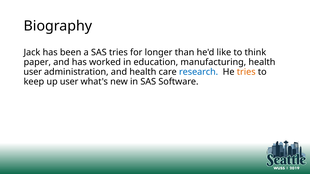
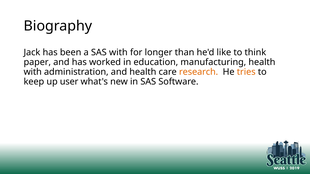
SAS tries: tries -> with
user at (33, 72): user -> with
research colour: blue -> orange
